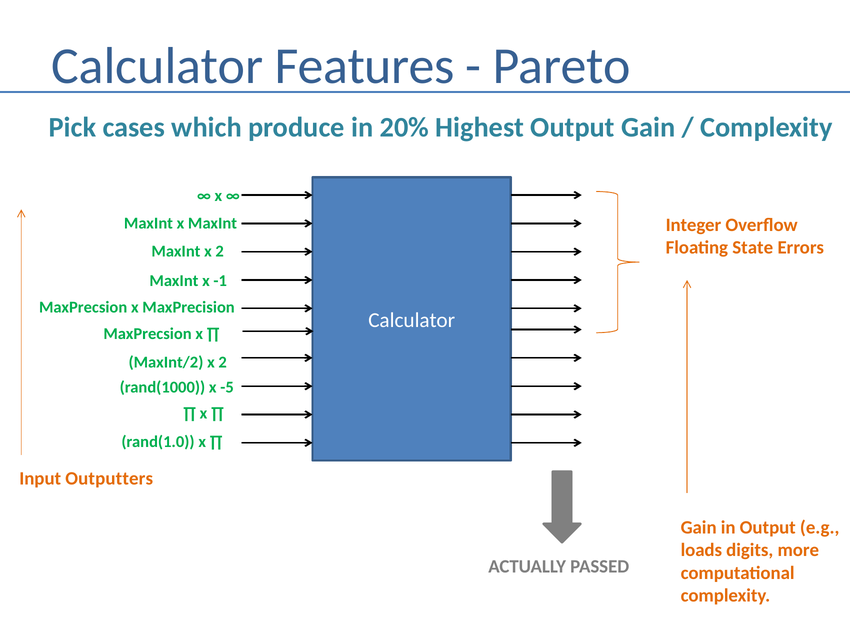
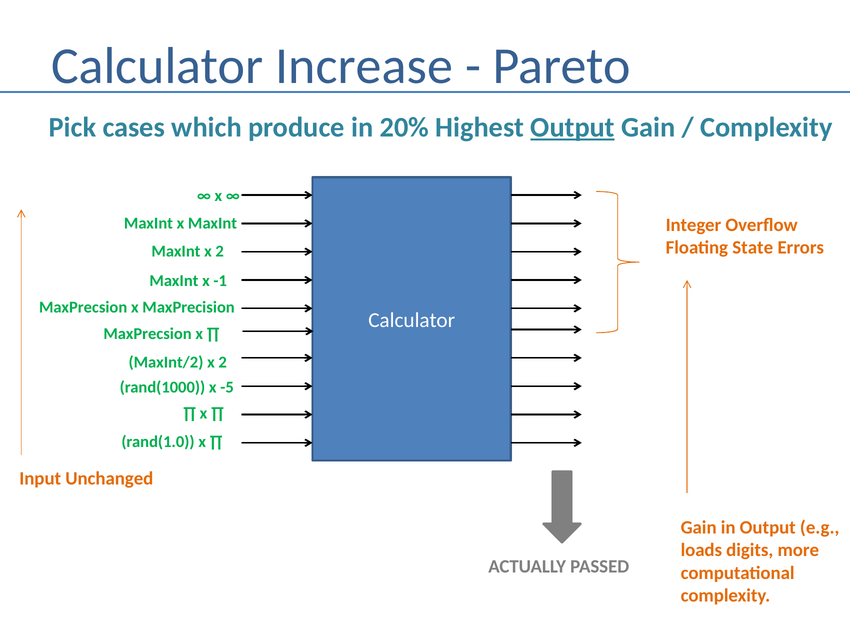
Features: Features -> Increase
Output at (573, 127) underline: none -> present
Outputters: Outputters -> Unchanged
